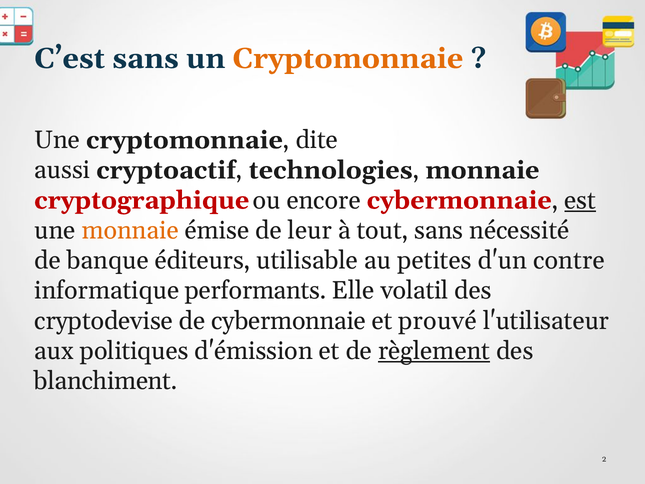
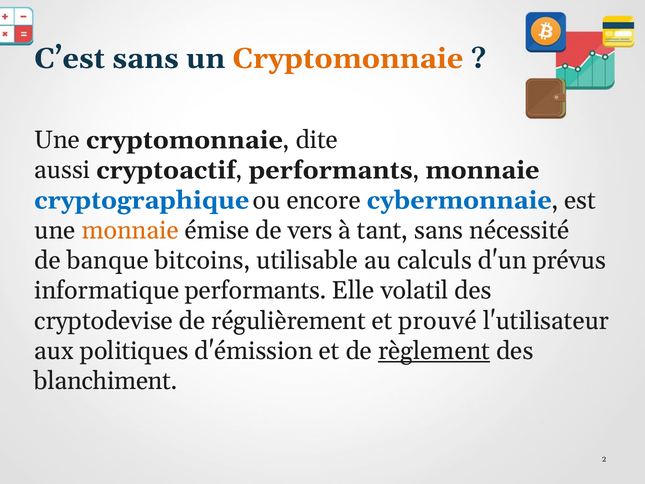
technologies at (331, 170): technologies -> performants
cryptographique colour: red -> blue
cybermonnaie at (459, 200) colour: red -> blue
est underline: present -> none
leur: leur -> vers
tout: tout -> tant
éditeurs: éditeurs -> bitcoins
petites: petites -> calculs
contre: contre -> prévus
de cybermonnaie: cybermonnaie -> régulièrement
